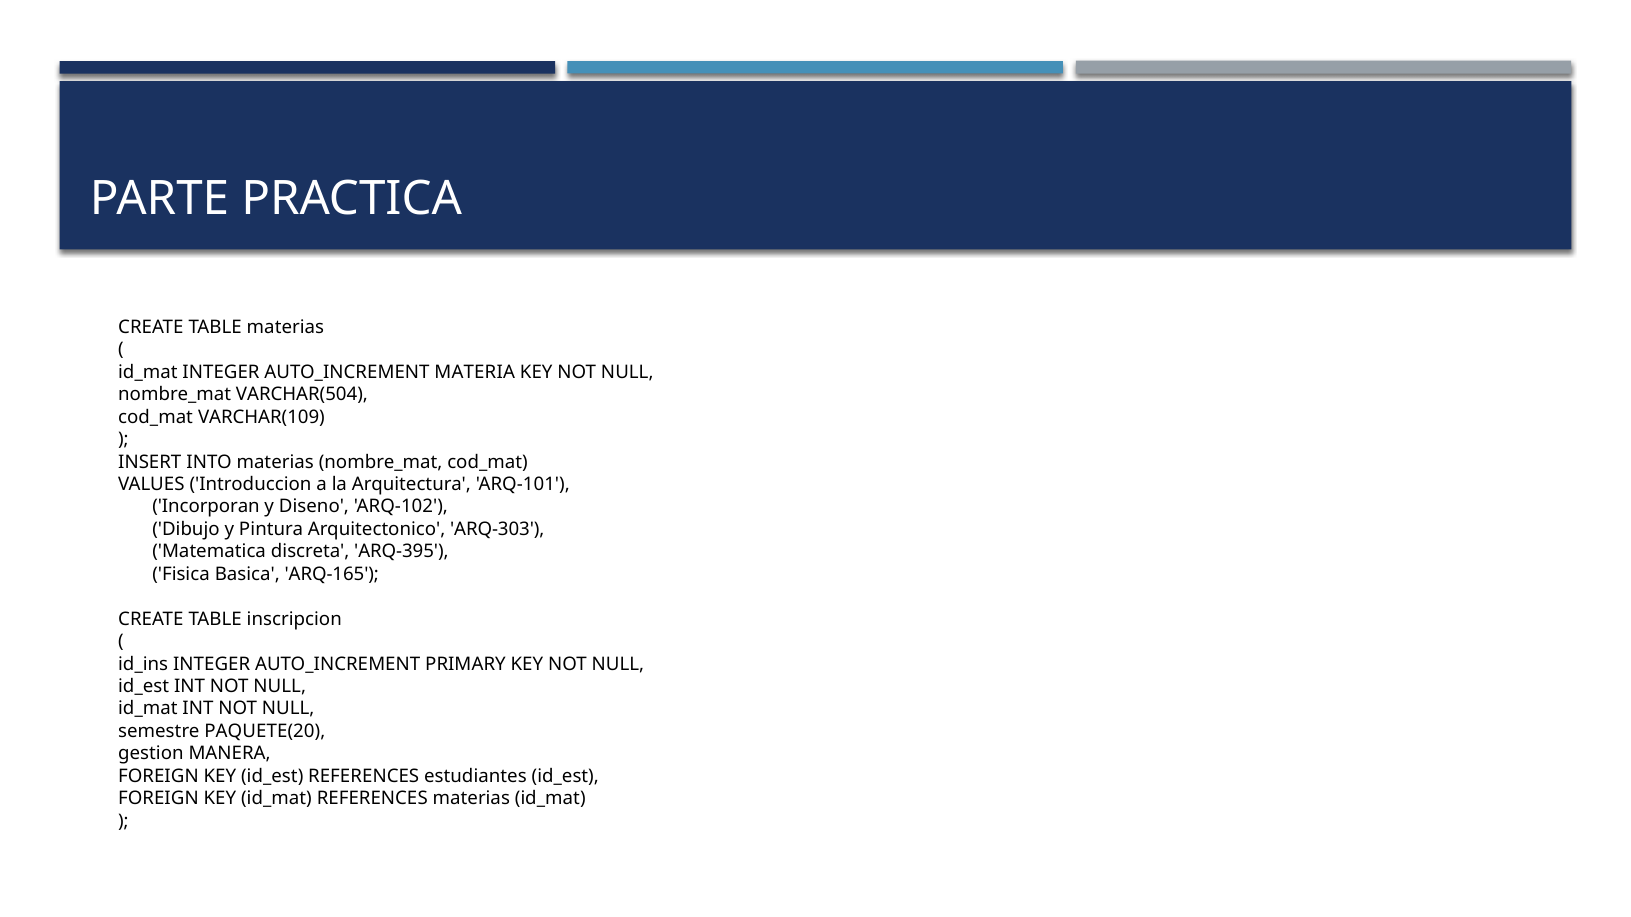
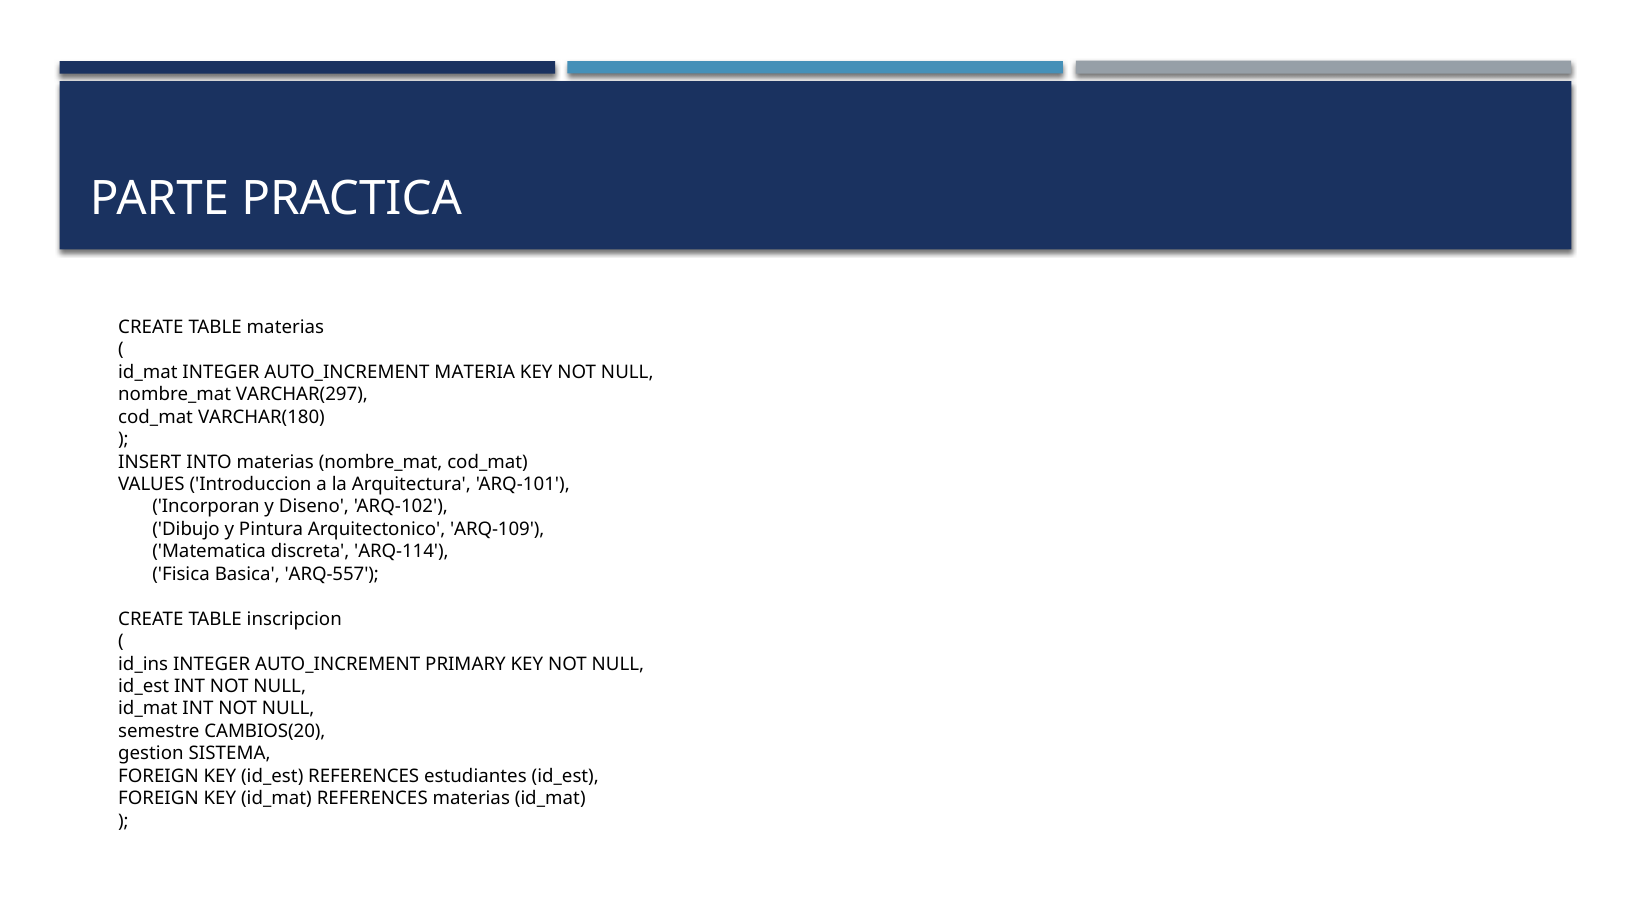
VARCHAR(504: VARCHAR(504 -> VARCHAR(297
VARCHAR(109: VARCHAR(109 -> VARCHAR(180
ARQ-303: ARQ-303 -> ARQ-109
ARQ-395: ARQ-395 -> ARQ-114
ARQ-165: ARQ-165 -> ARQ-557
PAQUETE(20: PAQUETE(20 -> CAMBIOS(20
MANERA: MANERA -> SISTEMA
